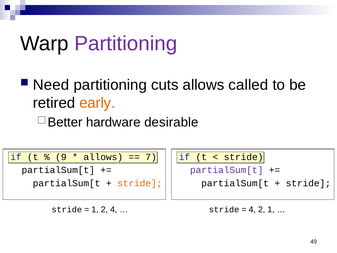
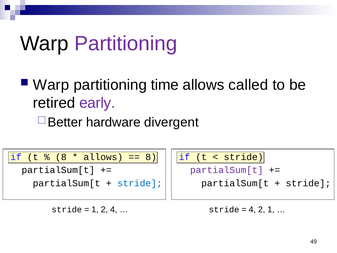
Need at (51, 85): Need -> Warp
cuts: cuts -> time
early colour: orange -> purple
desirable: desirable -> divergent
9 at (61, 157): 9 -> 8
7 at (151, 157): 7 -> 8
stride at (140, 183) colour: orange -> blue
